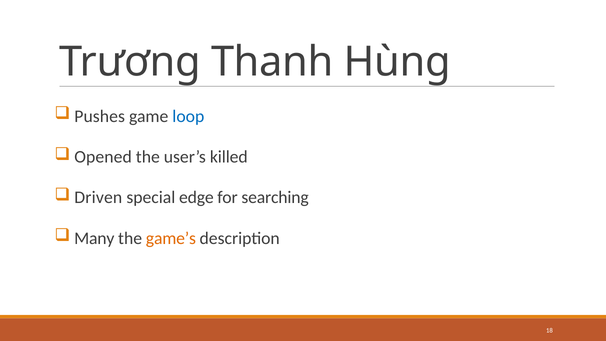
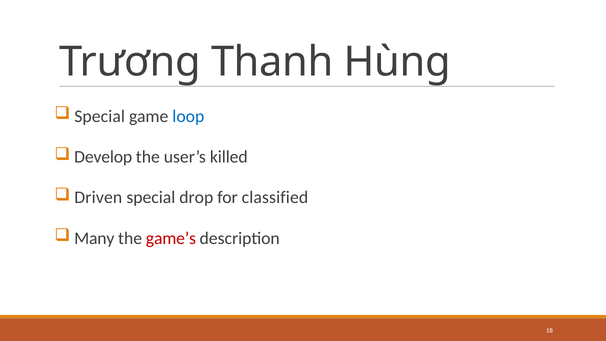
Pushes at (100, 116): Pushes -> Special
Opened: Opened -> Develop
edge: edge -> drop
searching: searching -> classified
game’s colour: orange -> red
